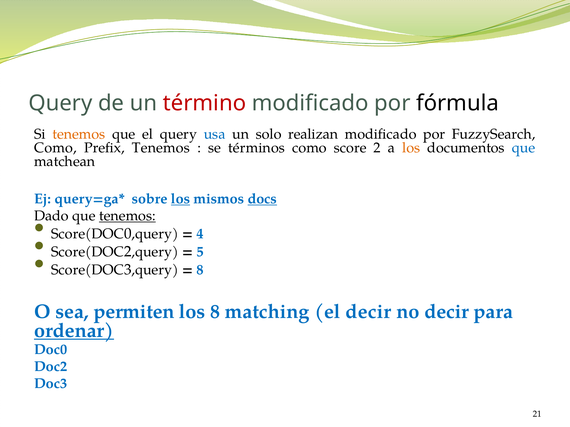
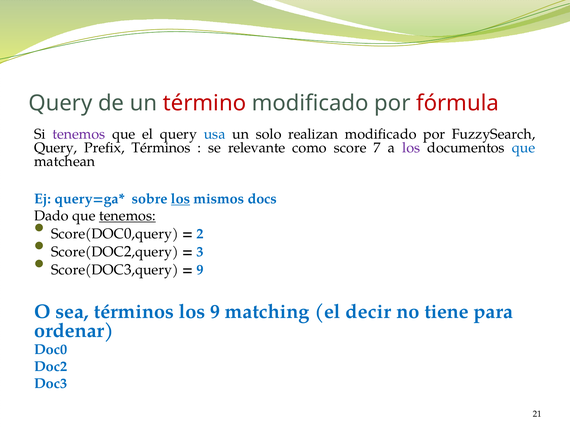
fórmula colour: black -> red
tenemos at (79, 134) colour: orange -> purple
Como at (55, 148): Como -> Query
Prefix Tenemos: Tenemos -> Términos
términos: términos -> relevante
2: 2 -> 7
los at (411, 148) colour: orange -> purple
docs underline: present -> none
4: 4 -> 2
5: 5 -> 3
8 at (200, 270): 8 -> 9
sea permiten: permiten -> términos
los 8: 8 -> 9
no decir: decir -> tiene
ordenar underline: present -> none
